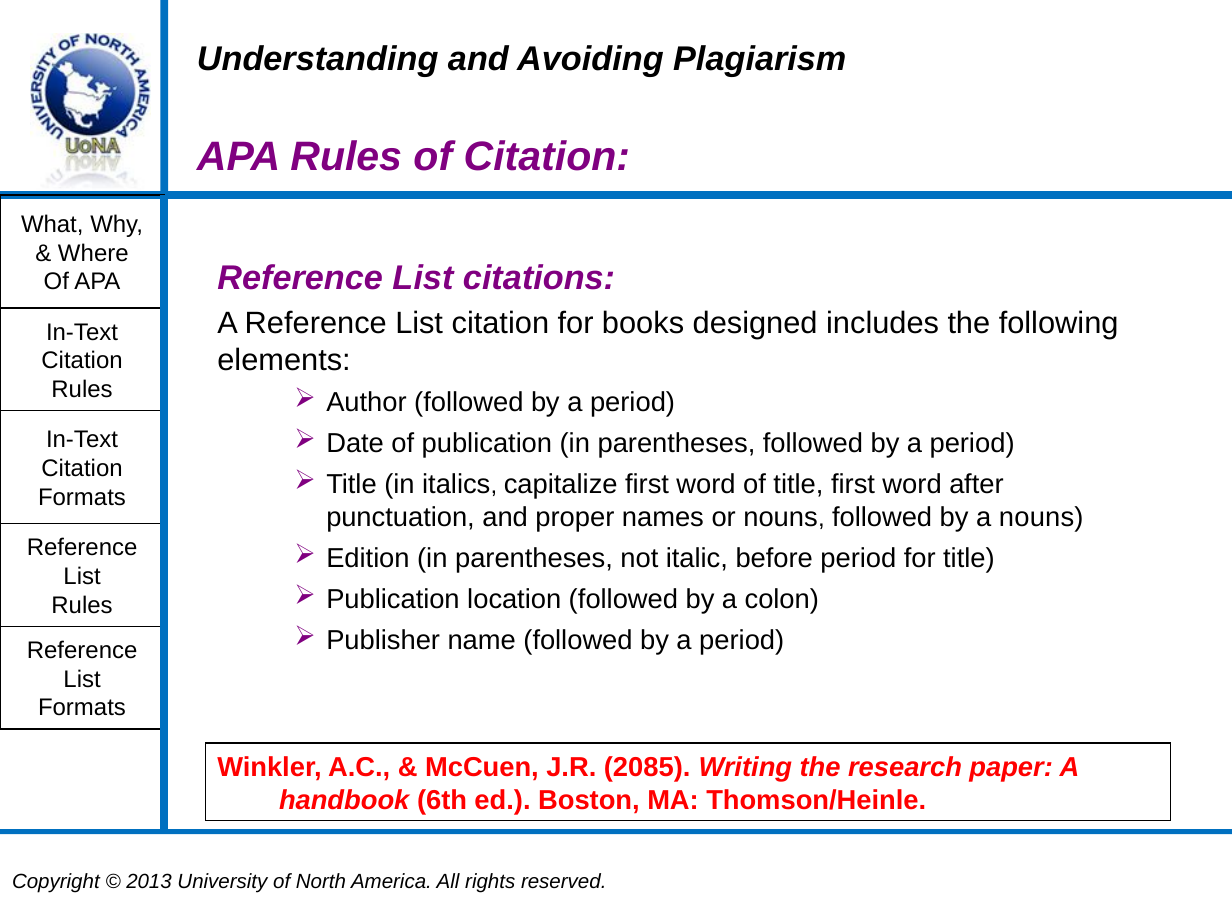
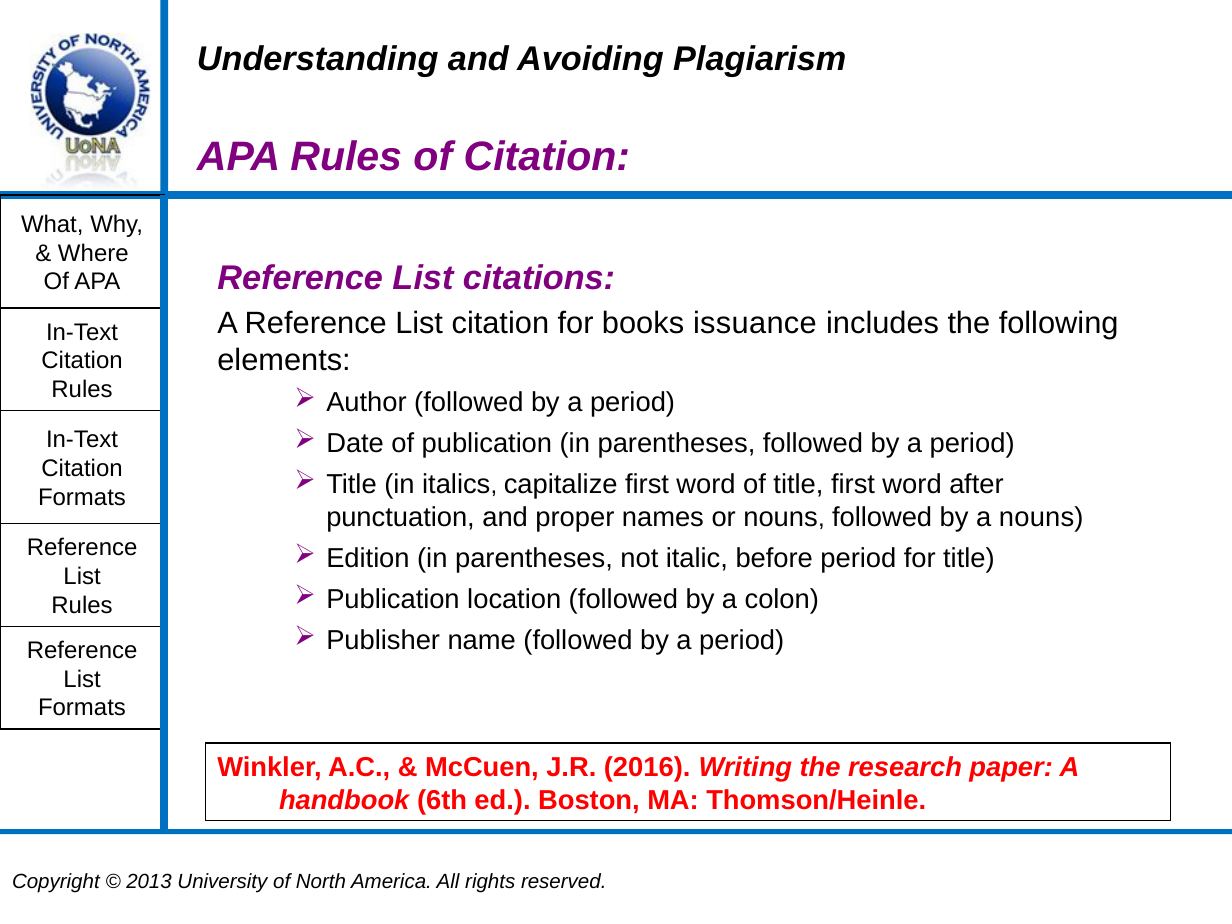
designed: designed -> issuance
2085: 2085 -> 2016
